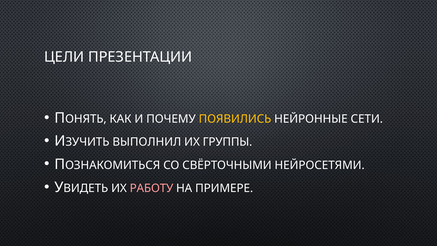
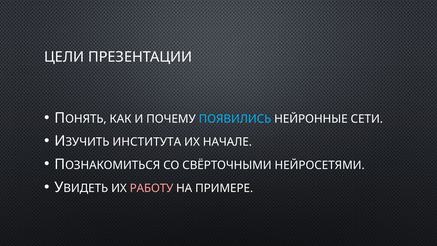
ПОЯВИЛИСЬ colour: yellow -> light blue
ВЫПОЛНИЛ: ВЫПОЛНИЛ -> ИНСТИТУТА
ГРУППЫ: ГРУППЫ -> НАЧАЛЕ
